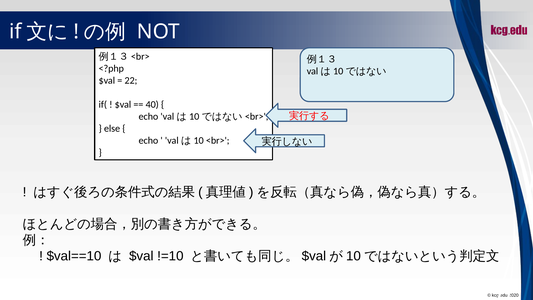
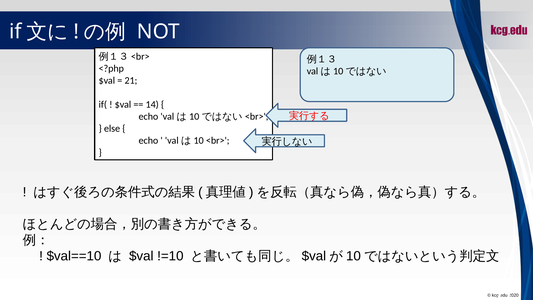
22: 22 -> 21
40: 40 -> 14
